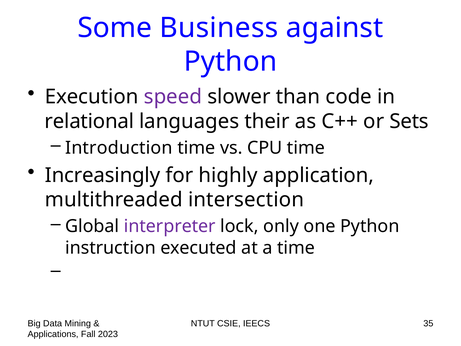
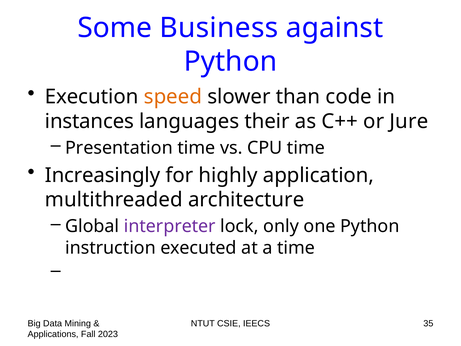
speed colour: purple -> orange
relational: relational -> instances
Sets: Sets -> Jure
Introduction: Introduction -> Presentation
intersection: intersection -> architecture
